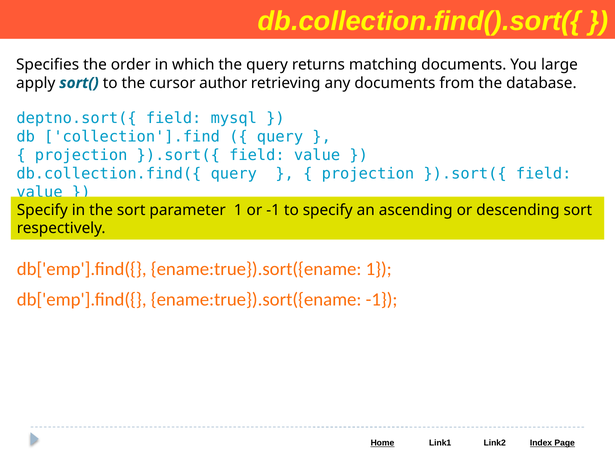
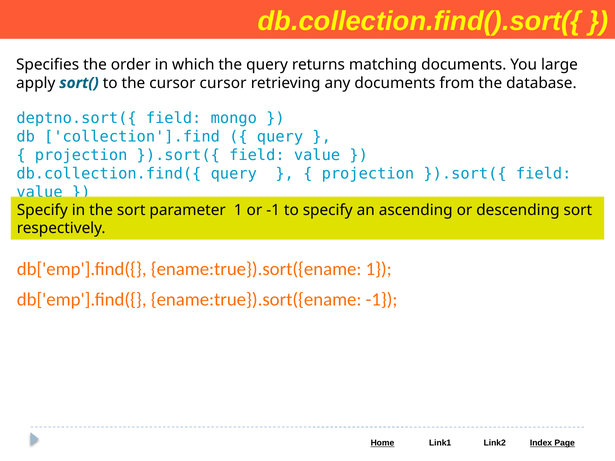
cursor author: author -> cursor
mysql: mysql -> mongo
